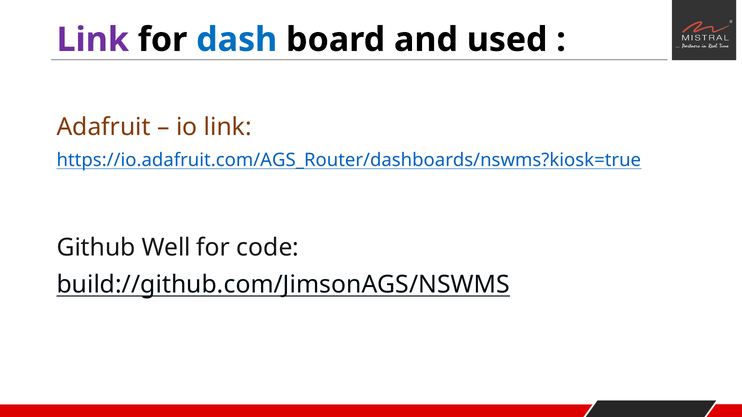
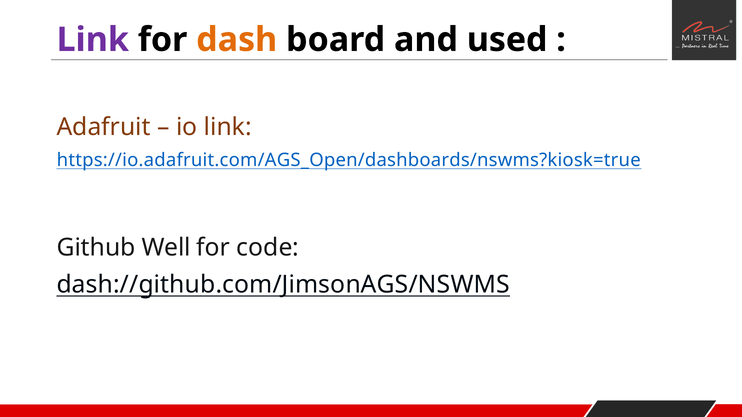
dash colour: blue -> orange
https://io.adafruit.com/AGS_Router/dashboards/nswms?kiosk=true: https://io.adafruit.com/AGS_Router/dashboards/nswms?kiosk=true -> https://io.adafruit.com/AGS_Open/dashboards/nswms?kiosk=true
build://github.com/JimsonAGS/NSWMS: build://github.com/JimsonAGS/NSWMS -> dash://github.com/JimsonAGS/NSWMS
